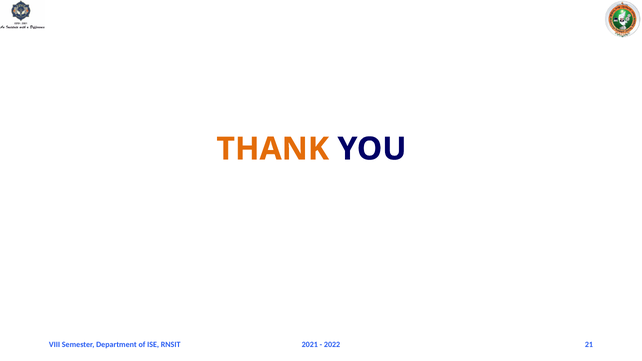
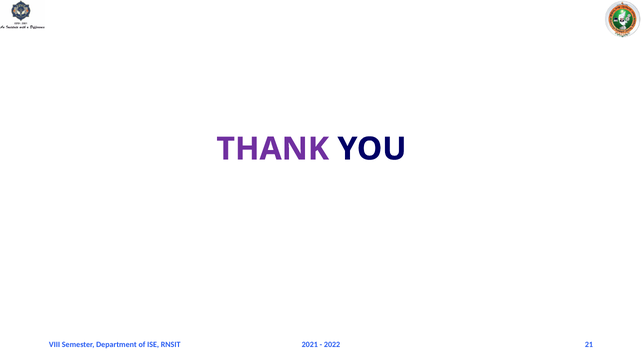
THANK colour: orange -> purple
